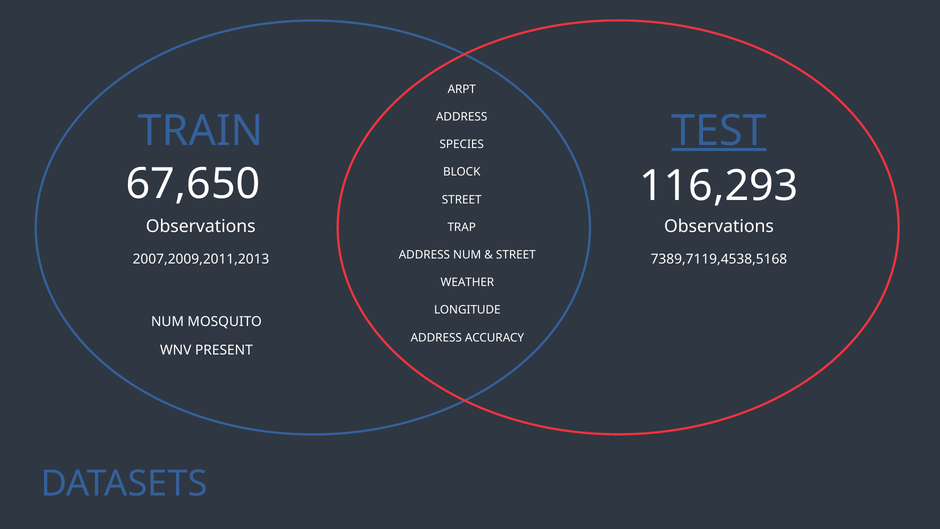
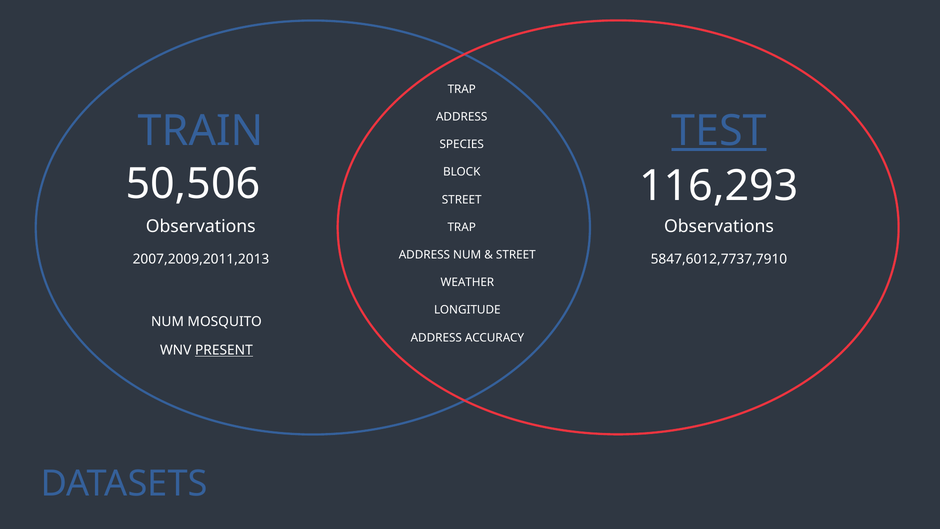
ARPT at (462, 89): ARPT -> TRAP
67,650: 67,650 -> 50,506
7389,7119,4538,5168: 7389,7119,4538,5168 -> 5847,6012,7737,7910
PRESENT underline: none -> present
